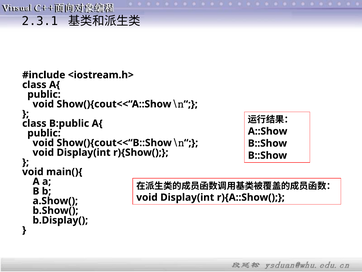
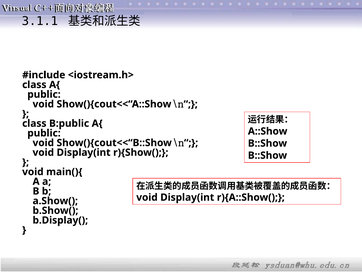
2.3.1: 2.3.1 -> 3.1.1
